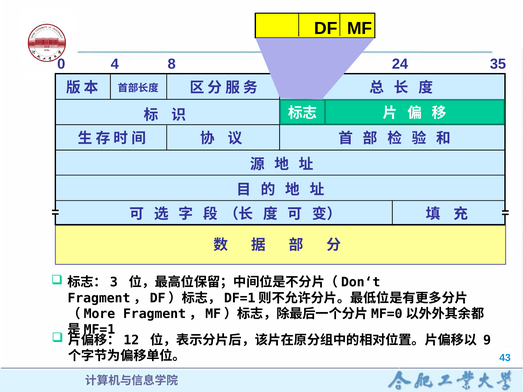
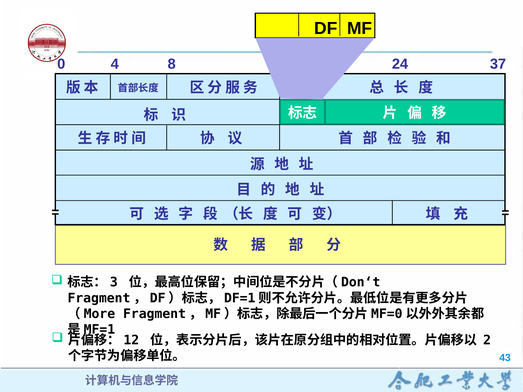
35: 35 -> 37
9: 9 -> 2
